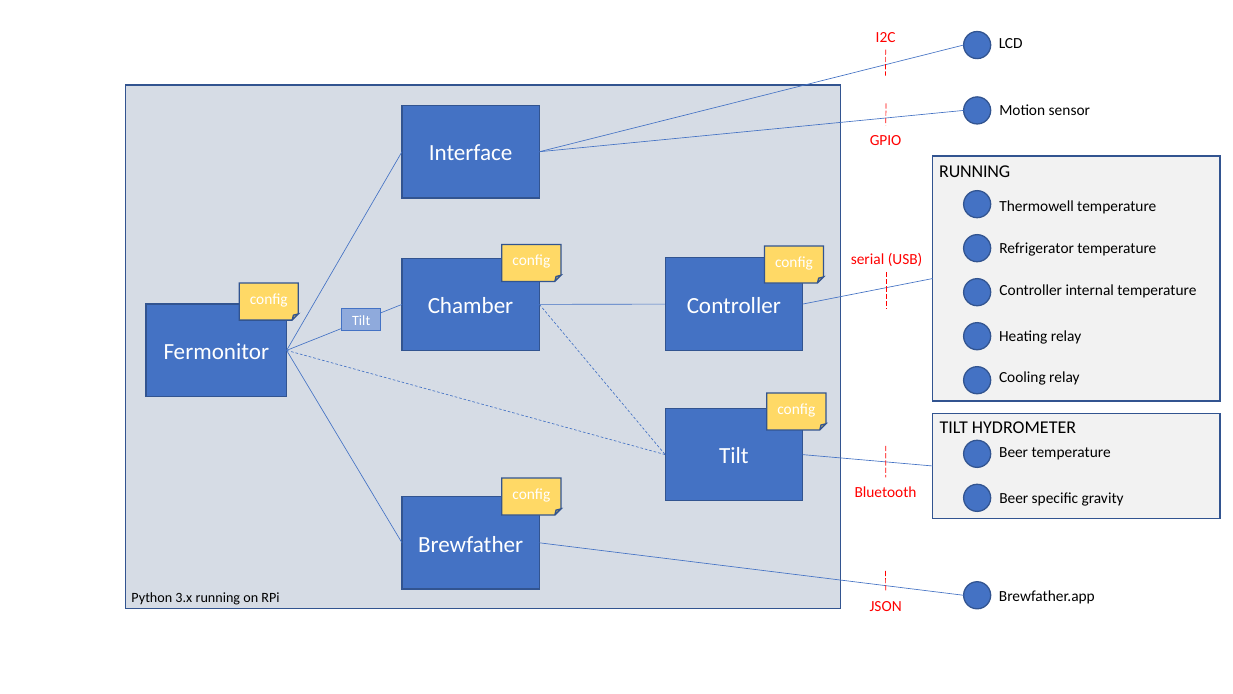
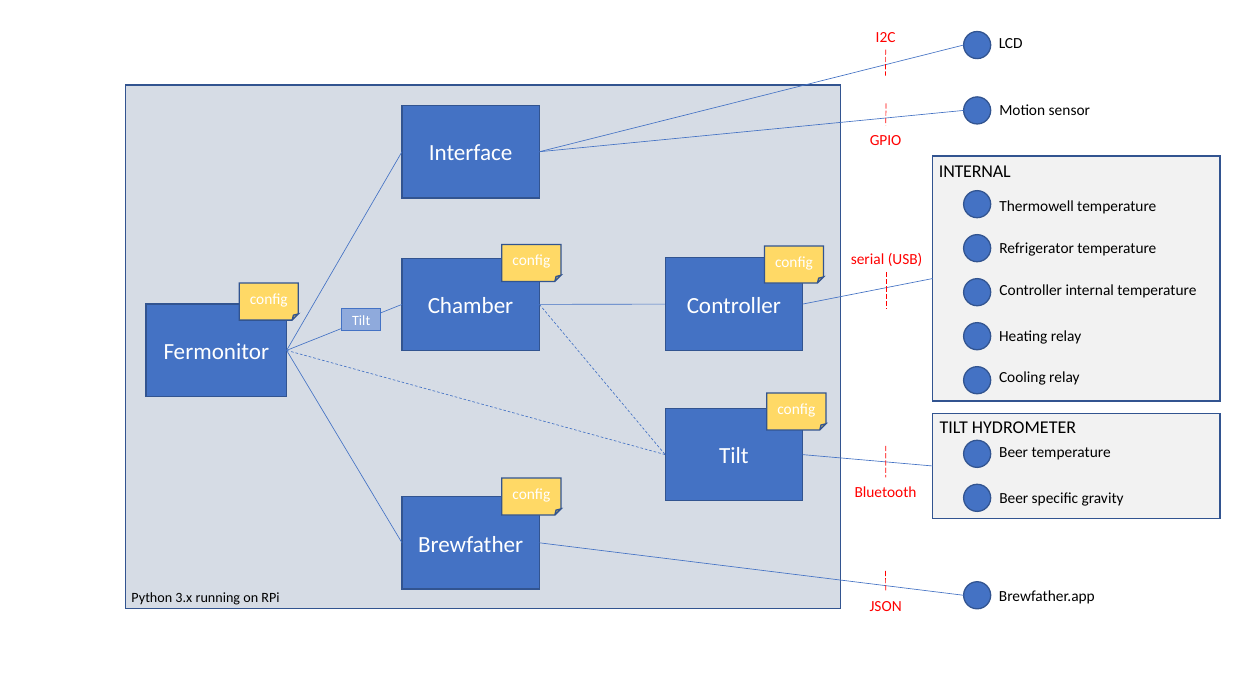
RUNNING at (975, 171): RUNNING -> INTERNAL
